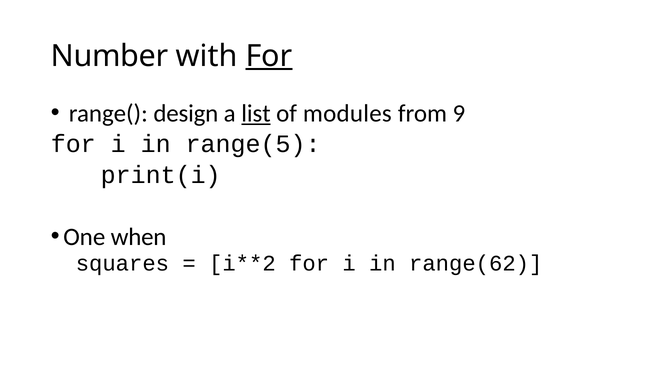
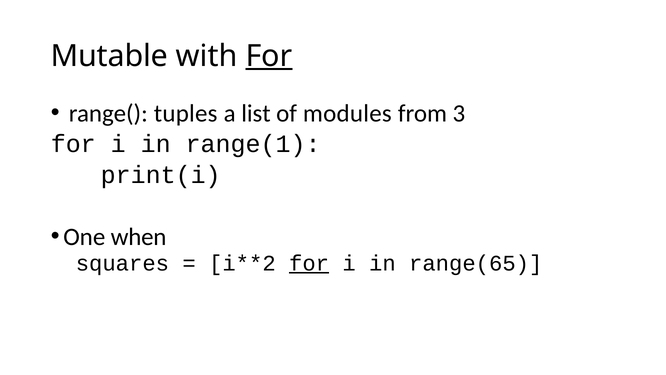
Number: Number -> Mutable
design: design -> tuples
list underline: present -> none
9: 9 -> 3
range(5: range(5 -> range(1
for at (309, 263) underline: none -> present
range(62: range(62 -> range(65
